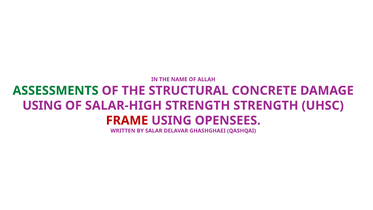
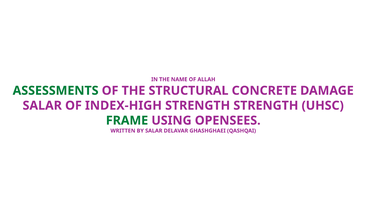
USING at (42, 105): USING -> SALAR
SALAR-HIGH: SALAR-HIGH -> INDEX-HIGH
FRAME colour: red -> green
